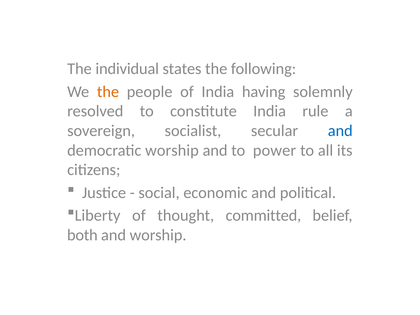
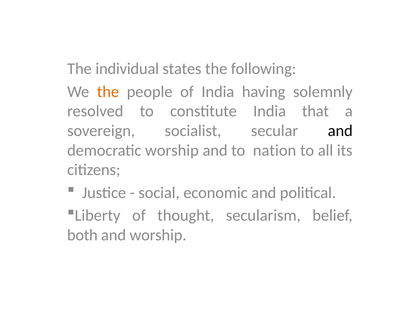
rule: rule -> that
and at (340, 131) colour: blue -> black
power: power -> nation
committed: committed -> secularism
